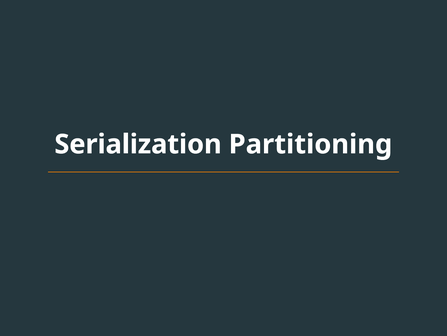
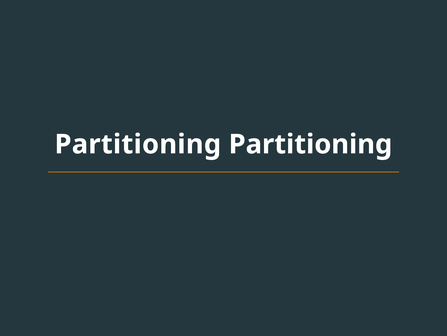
Serialization at (138, 144): Serialization -> Partitioning
